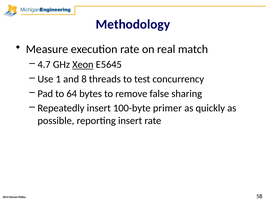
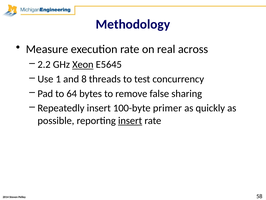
match: match -> across
4.7: 4.7 -> 2.2
insert at (130, 120) underline: none -> present
